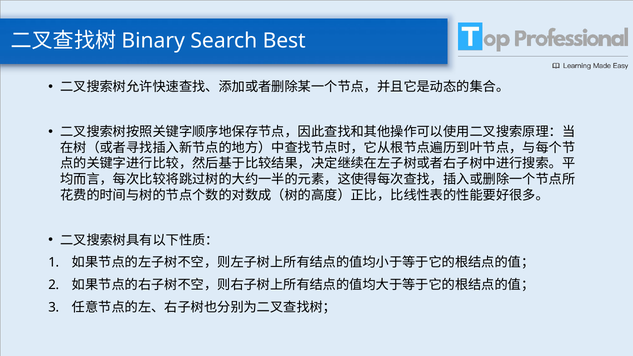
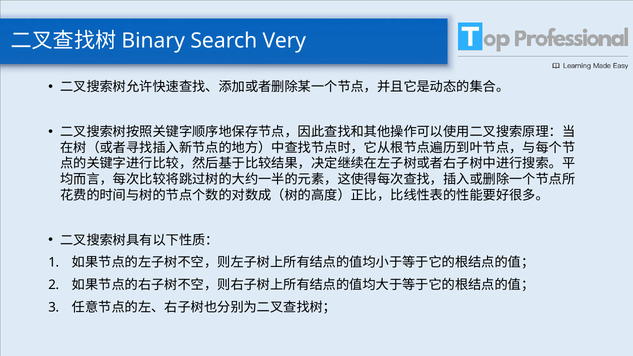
Best: Best -> Very
